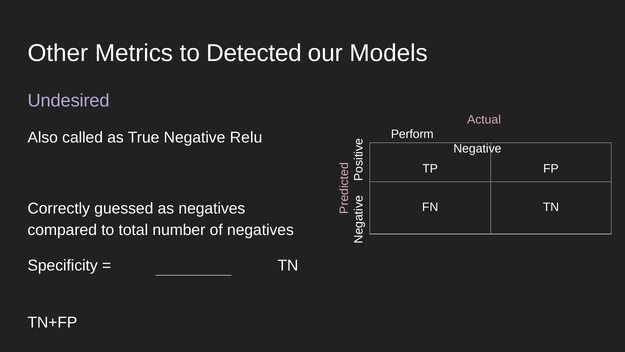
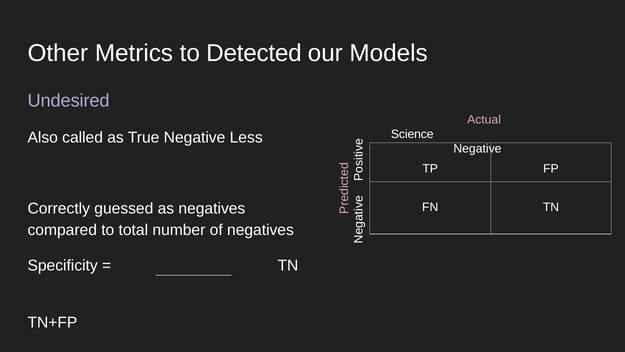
Perform: Perform -> Science
Relu: Relu -> Less
